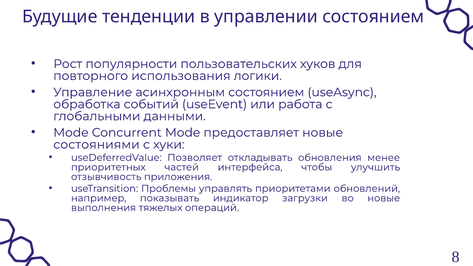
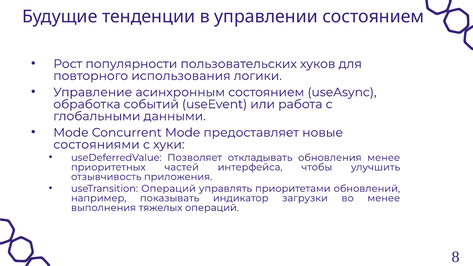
useTransition Проблемы: Проблемы -> Операций
во новые: новые -> менее
